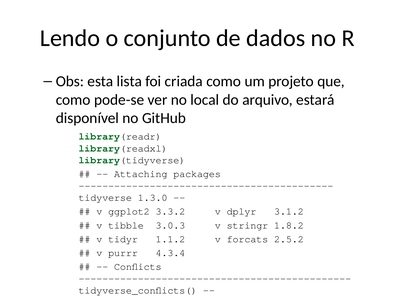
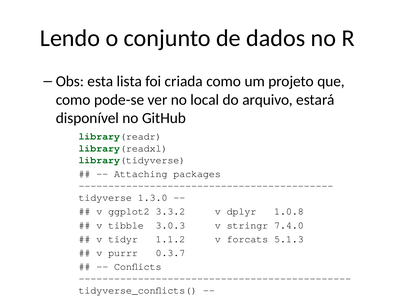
3.1.2: 3.1.2 -> 1.0.8
1.8.2: 1.8.2 -> 7.4.0
2.5.2: 2.5.2 -> 5.1.3
4.3.4: 4.3.4 -> 0.3.7
